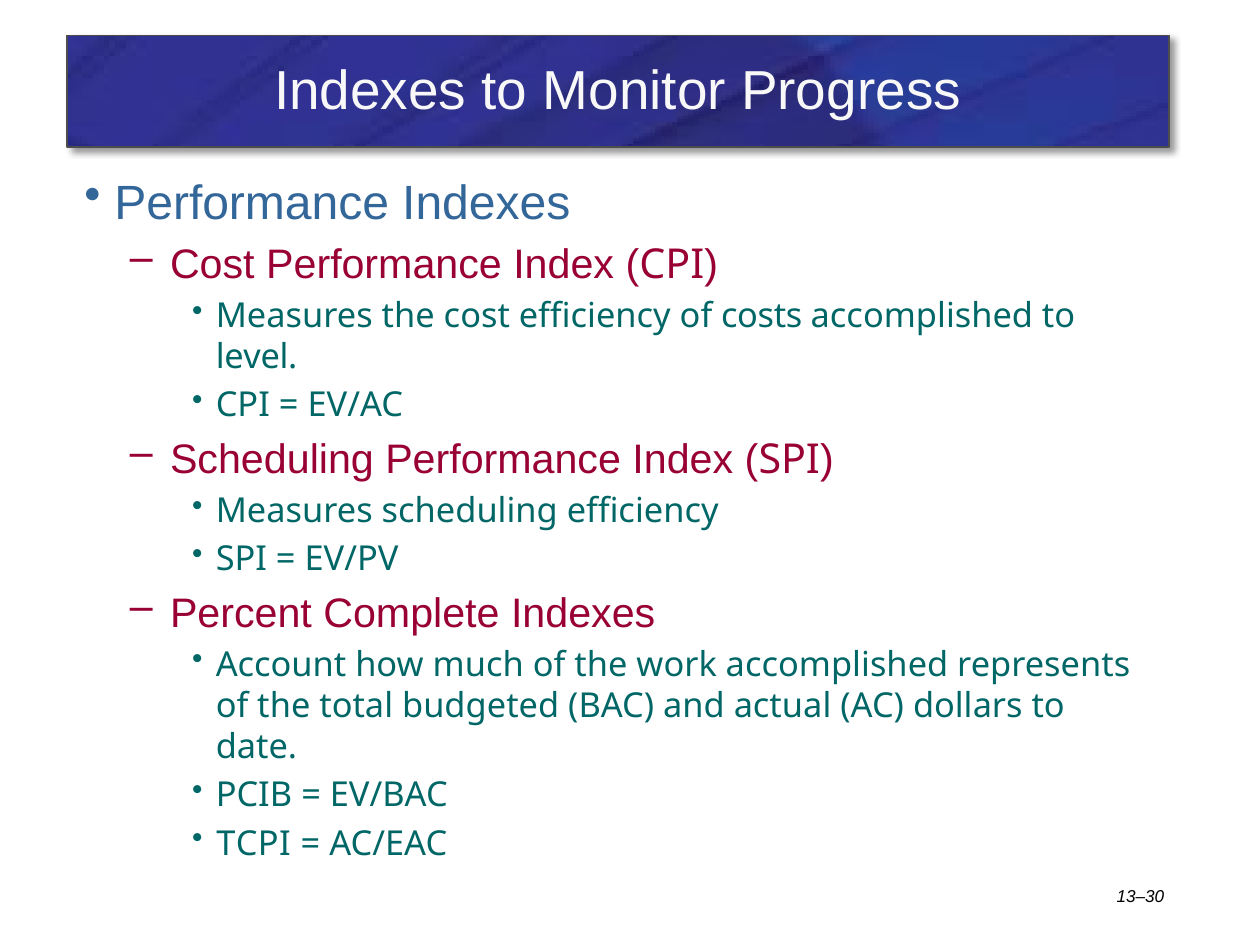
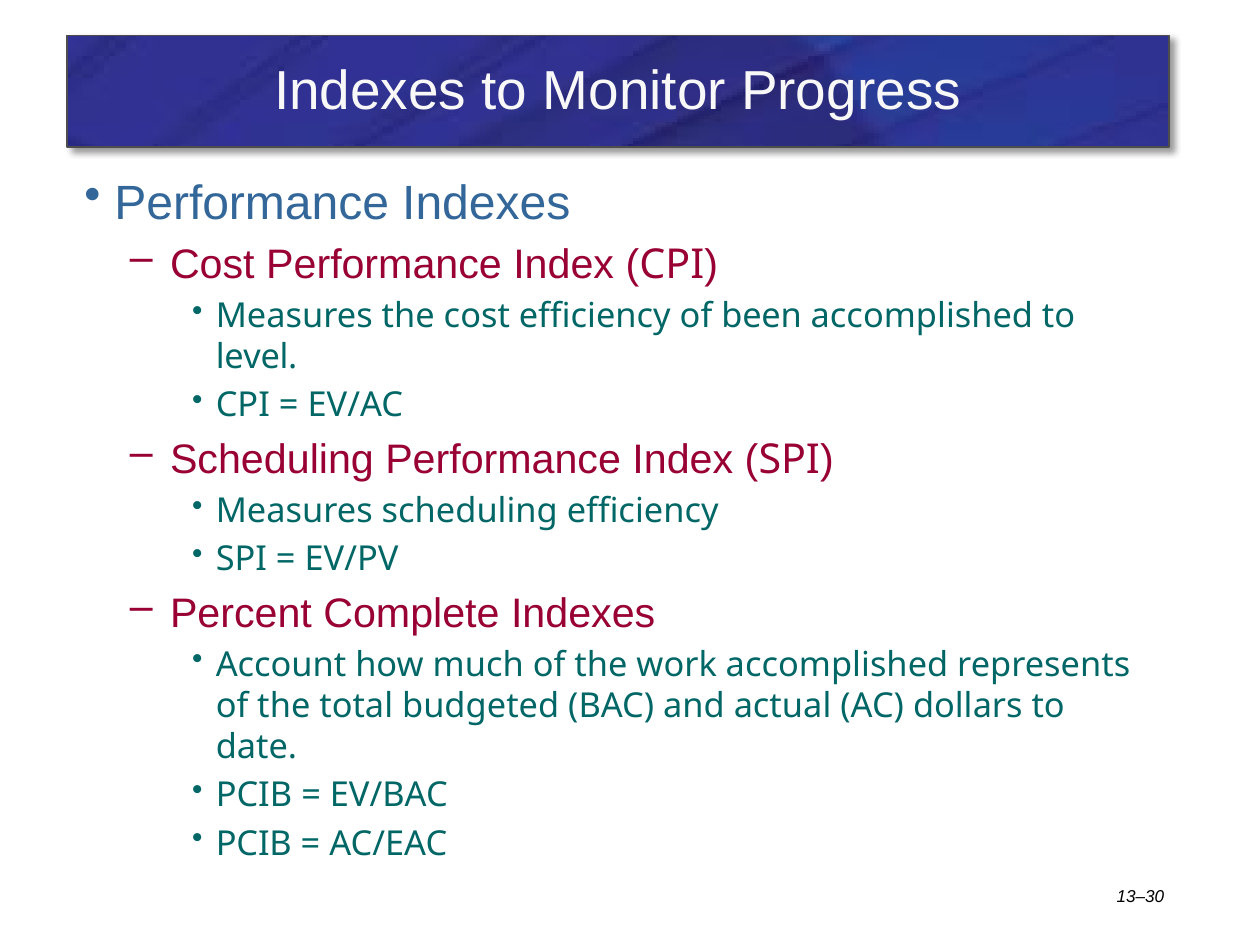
costs: costs -> been
TCPI at (254, 844): TCPI -> PCIB
